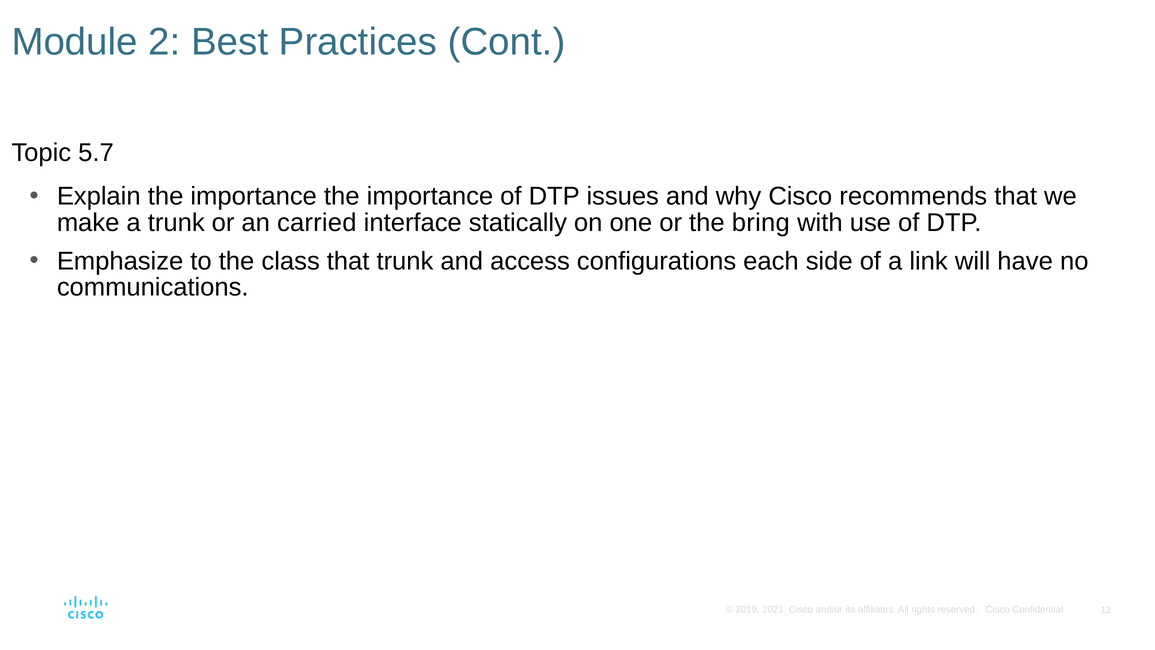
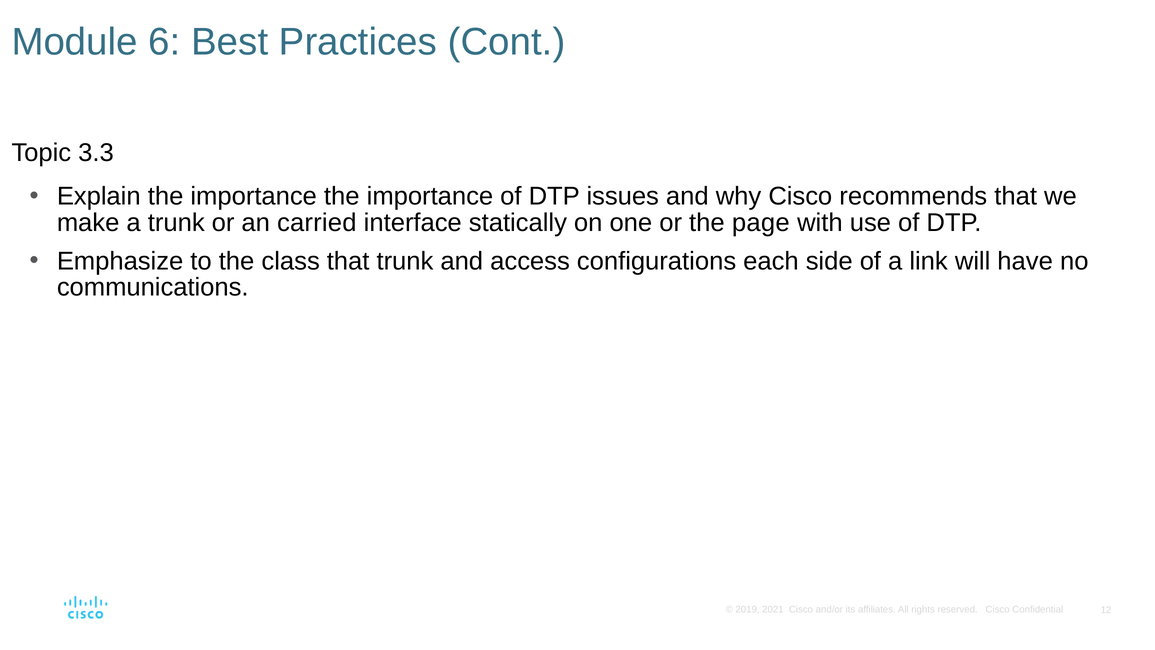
2: 2 -> 6
5.7: 5.7 -> 3.3
bring: bring -> page
